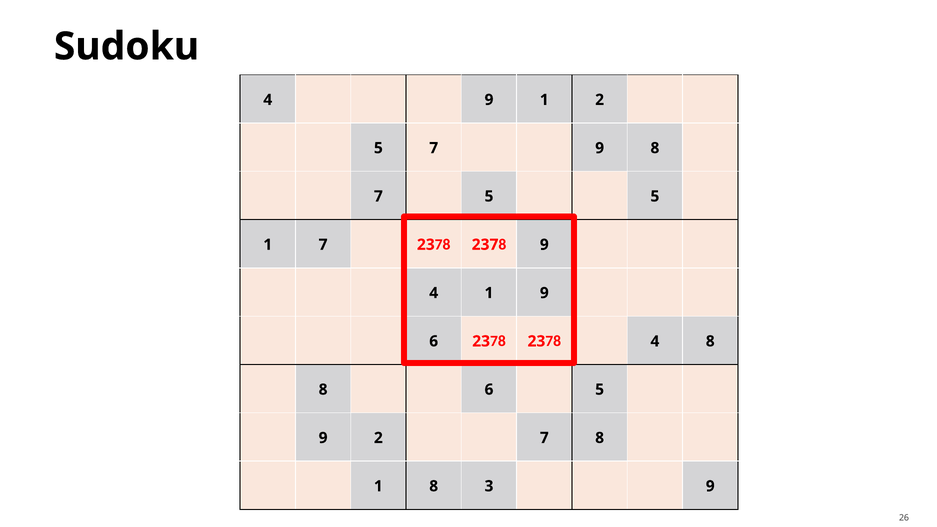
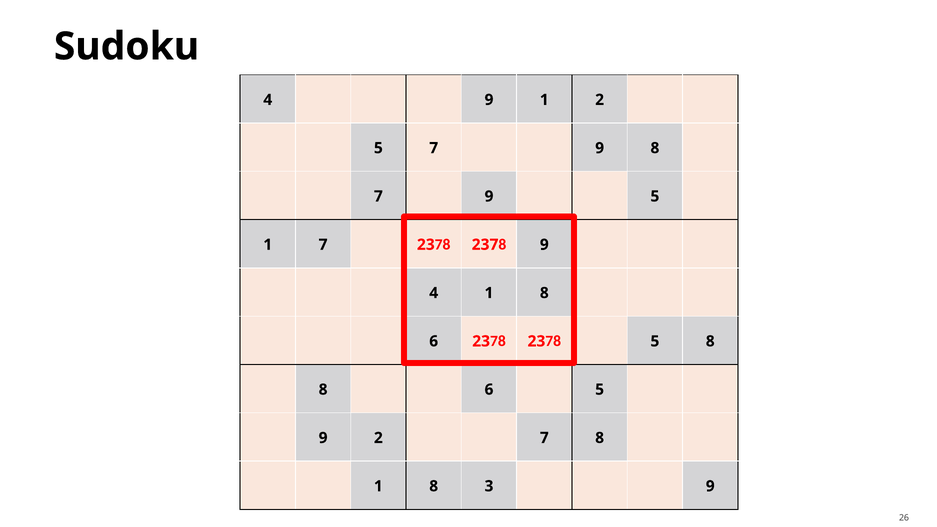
5 at (489, 196): 5 -> 9
4 1 9: 9 -> 8
4 at (655, 341): 4 -> 5
